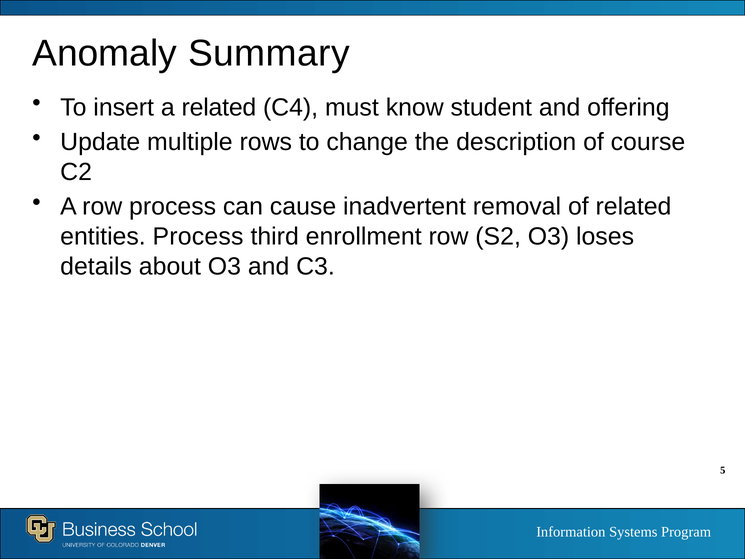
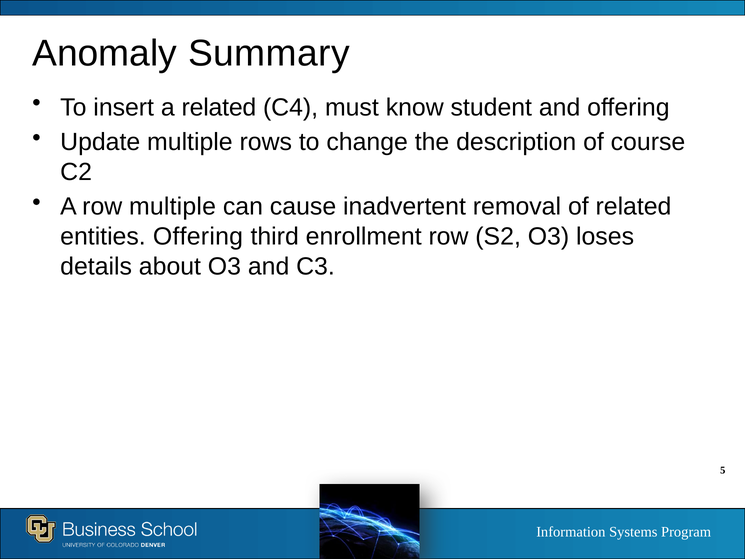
row process: process -> multiple
entities Process: Process -> Offering
